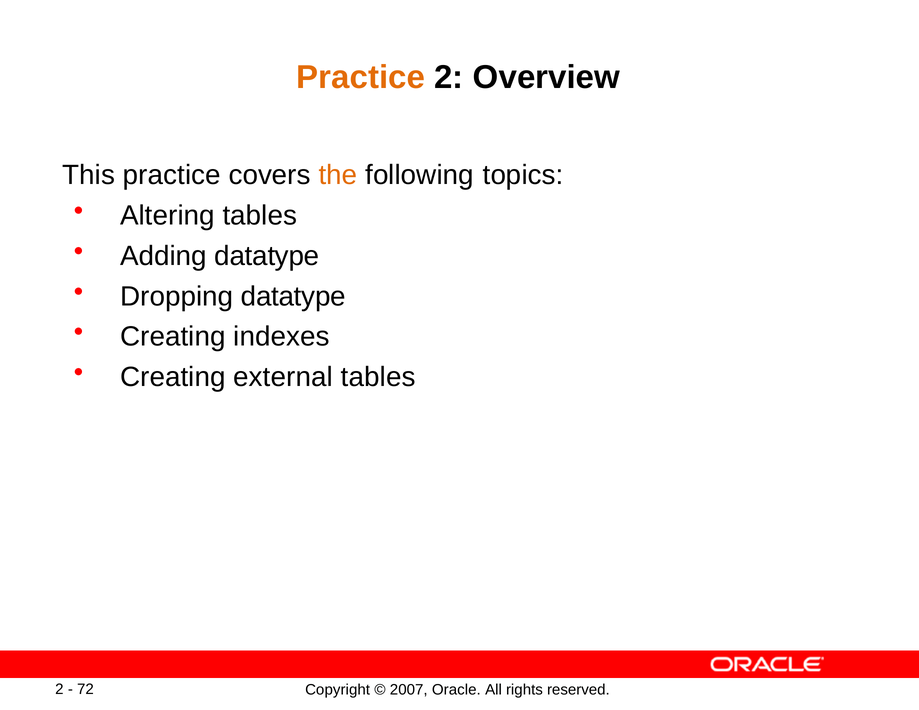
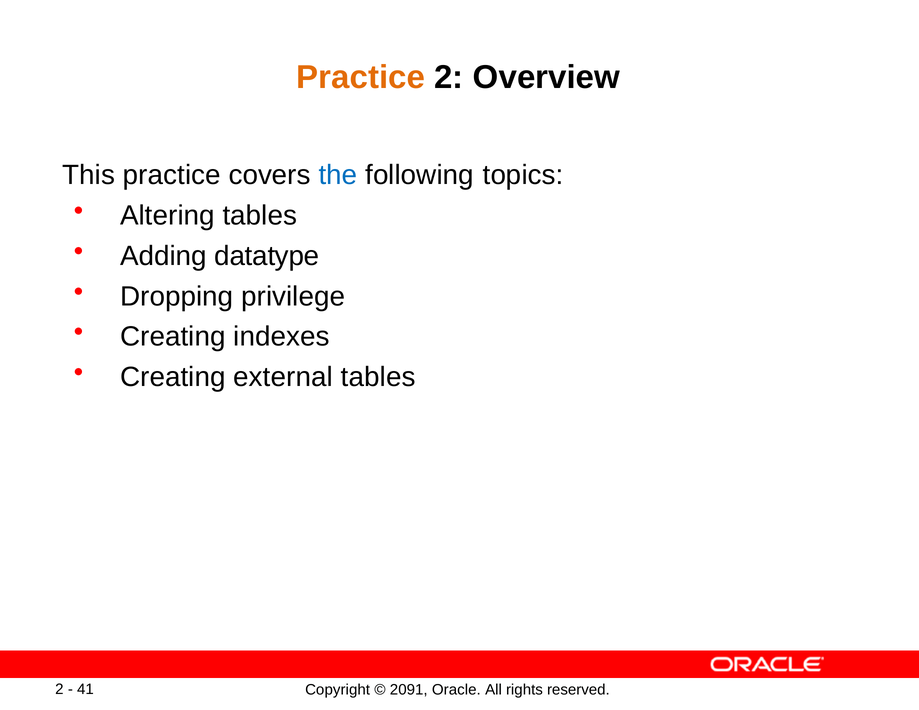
the colour: orange -> blue
Dropping datatype: datatype -> privilege
72: 72 -> 41
2007: 2007 -> 2091
